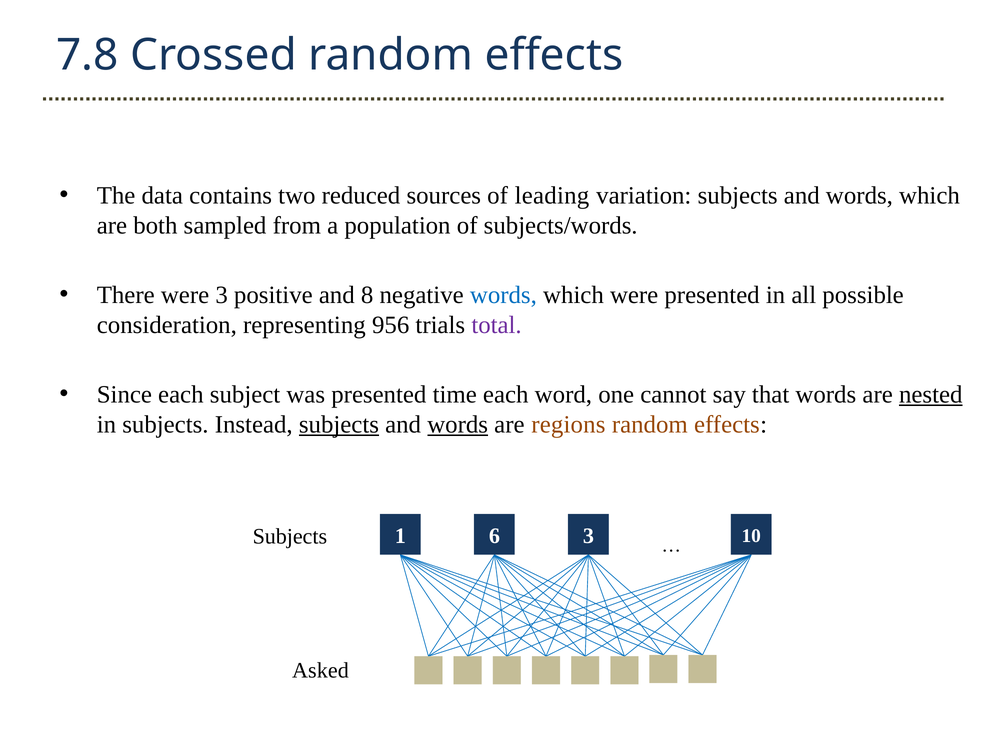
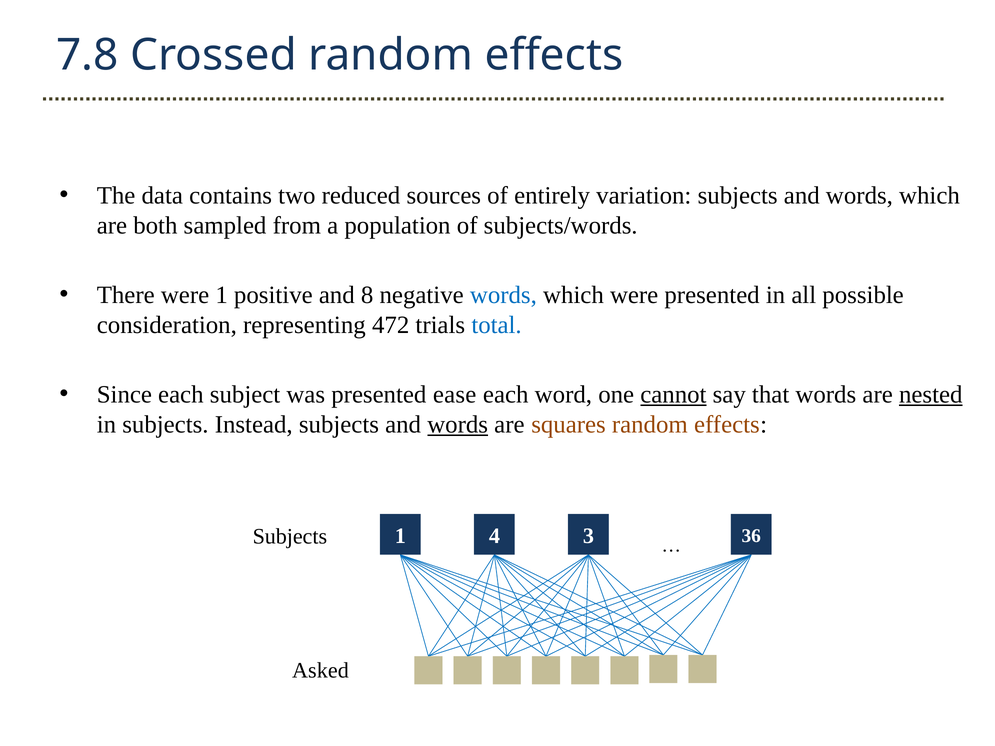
leading: leading -> entirely
were 3: 3 -> 1
956: 956 -> 472
total colour: purple -> blue
time: time -> ease
cannot underline: none -> present
subjects at (339, 424) underline: present -> none
regions: regions -> squares
6: 6 -> 4
10: 10 -> 36
